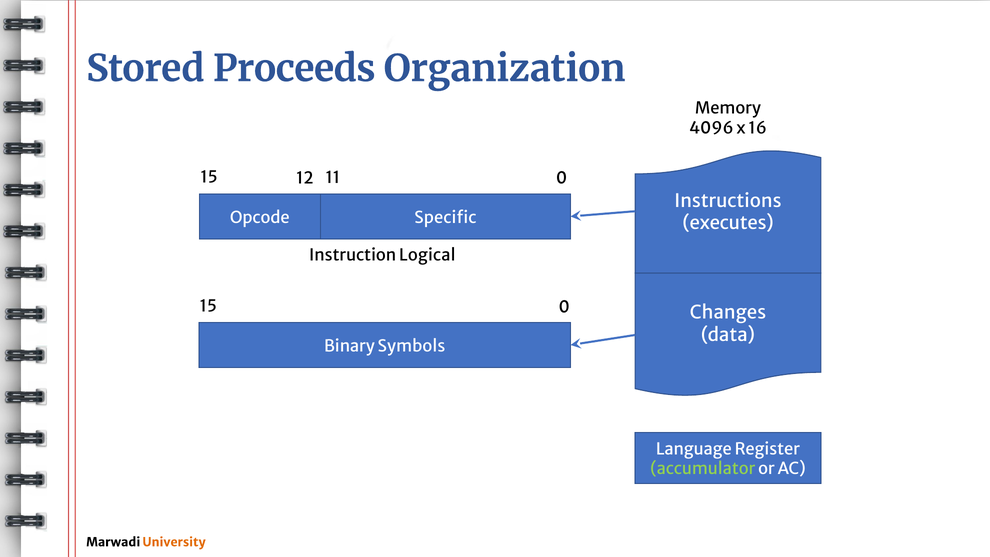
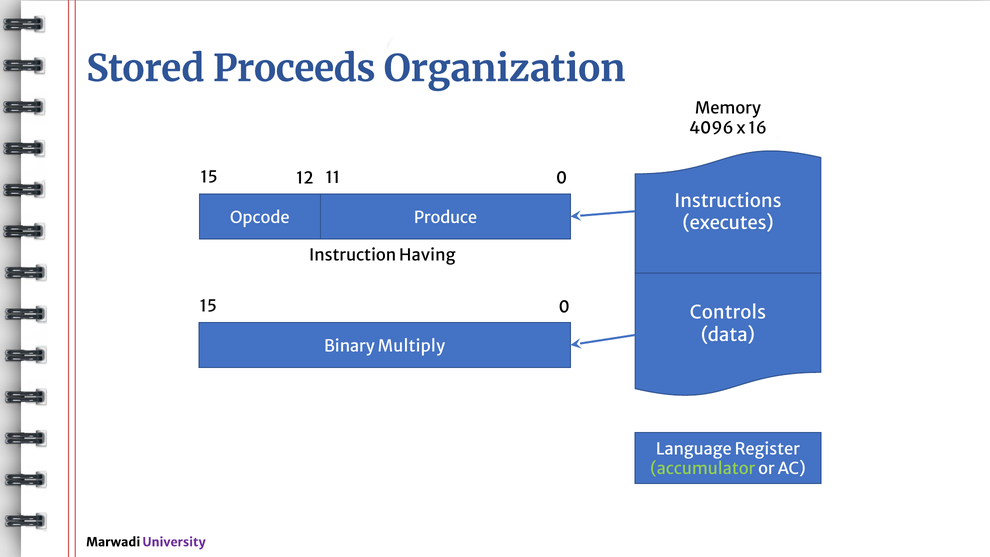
Specific: Specific -> Produce
Logical: Logical -> Having
Changes: Changes -> Controls
Symbols: Symbols -> Multiply
University colour: orange -> purple
